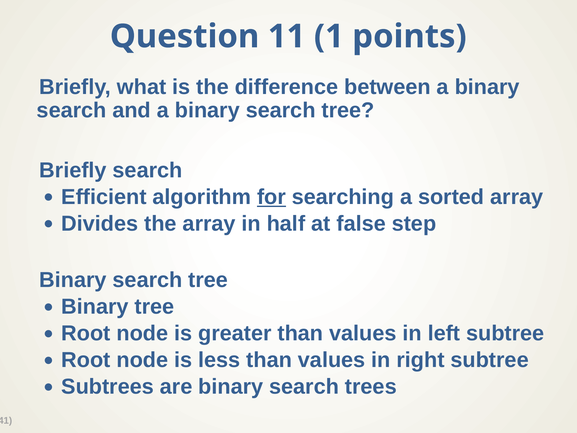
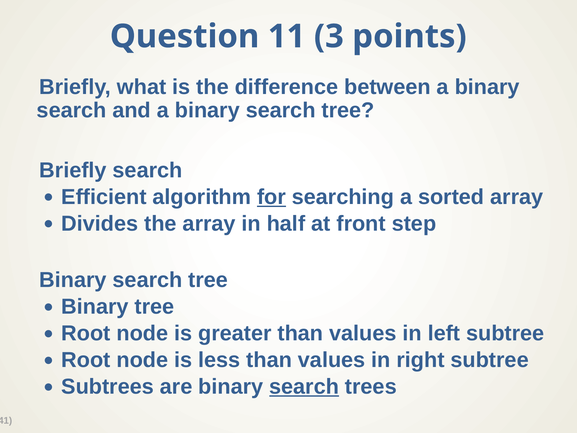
1: 1 -> 3
false: false -> front
search at (304, 387) underline: none -> present
